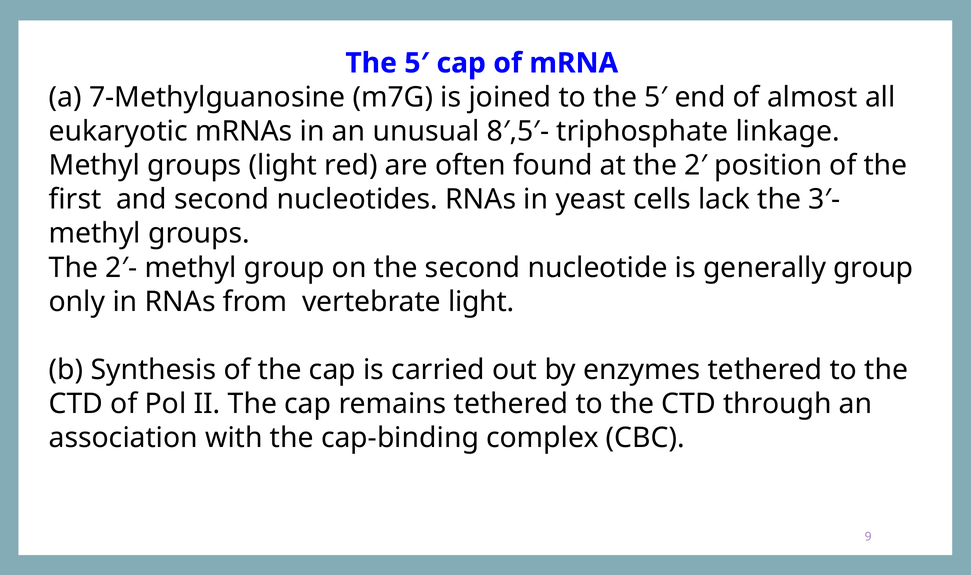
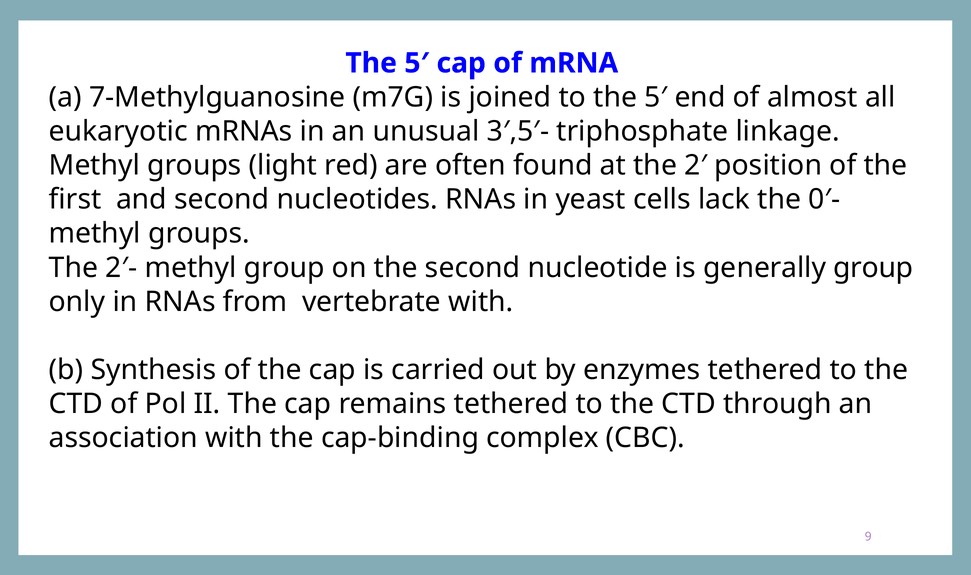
8′,5′-: 8′,5′- -> 3′,5′-
3′-: 3′- -> 0′-
vertebrate light: light -> with
